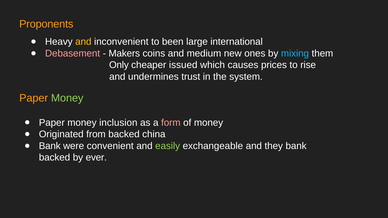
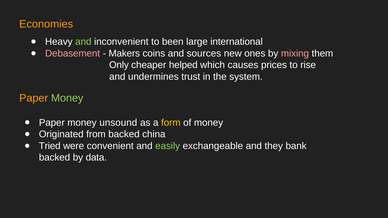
Proponents: Proponents -> Economies
and at (83, 42) colour: yellow -> light green
medium: medium -> sources
mixing colour: light blue -> pink
issued: issued -> helped
inclusion: inclusion -> unsound
form colour: pink -> yellow
Bank at (50, 146): Bank -> Tried
ever: ever -> data
